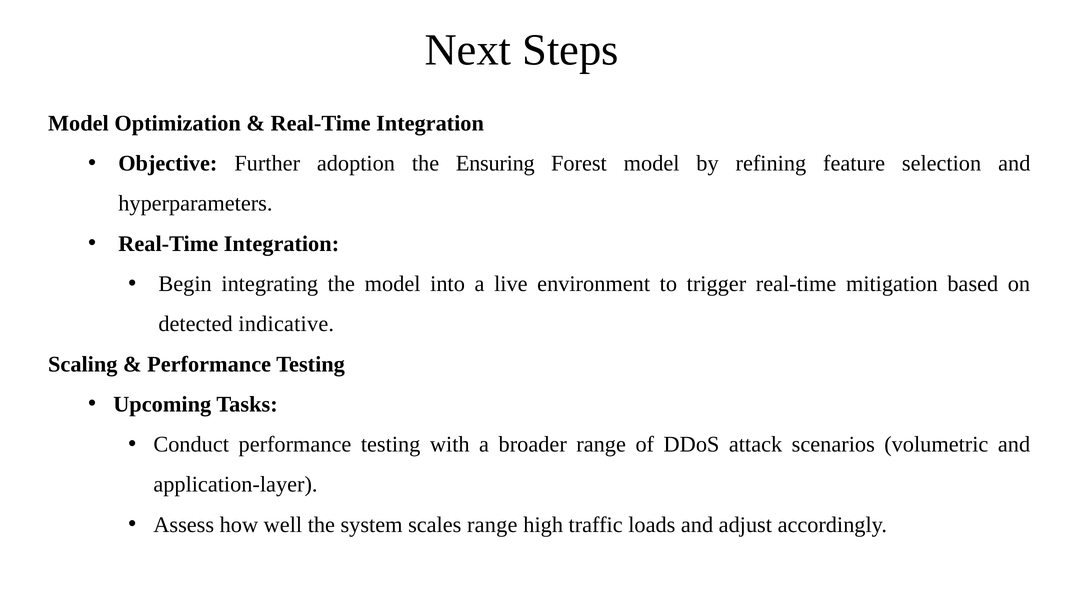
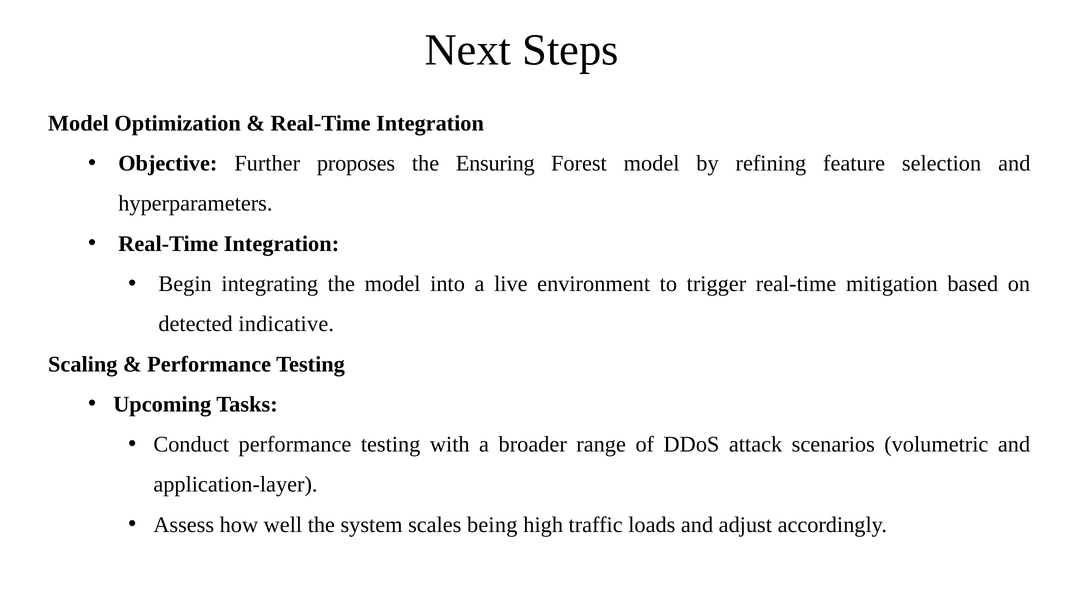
adoption: adoption -> proposes
scales range: range -> being
